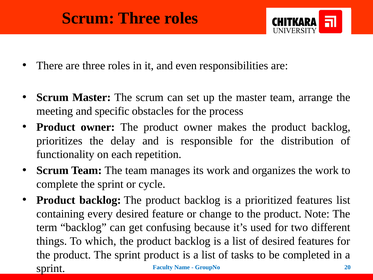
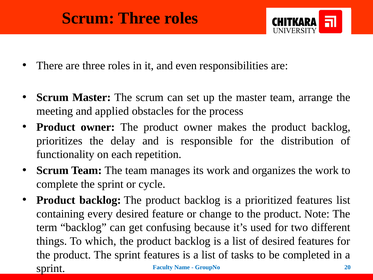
specific: specific -> applied
sprint product: product -> features
